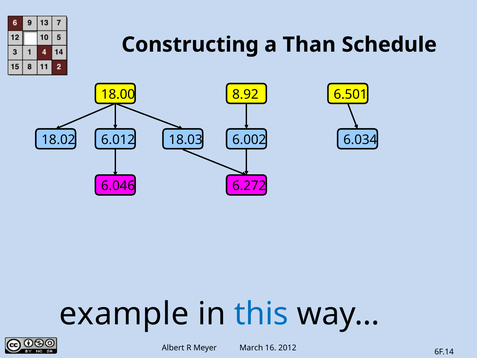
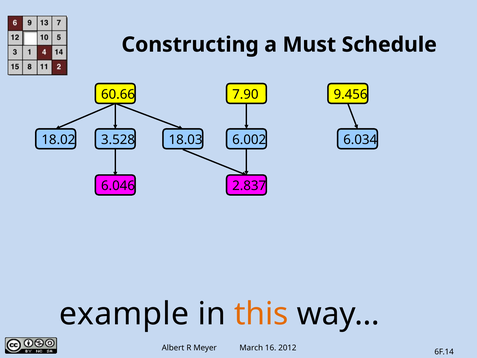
Than: Than -> Must
18.00: 18.00 -> 60.66
8.92: 8.92 -> 7.90
6.501: 6.501 -> 9.456
6.012: 6.012 -> 3.528
6.272: 6.272 -> 2.837
this colour: blue -> orange
